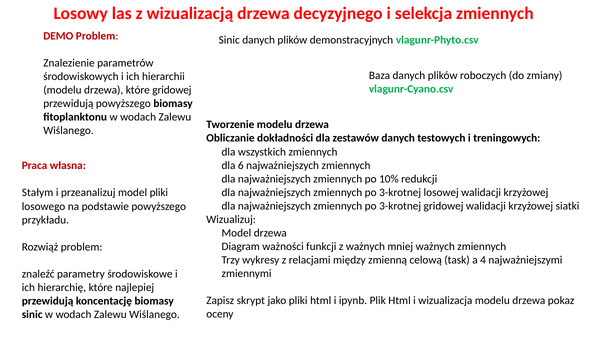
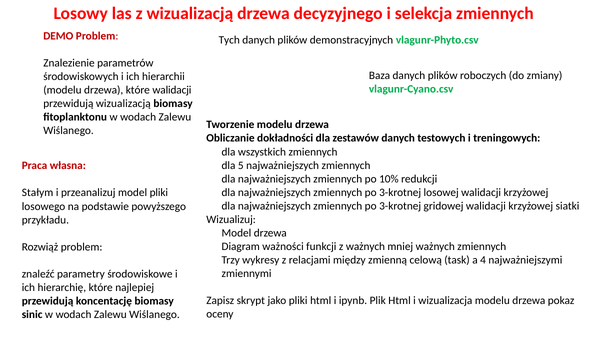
Sinic at (229, 40): Sinic -> Tych
które gridowej: gridowej -> walidacji
przewidują powyższego: powyższego -> wizualizacją
6: 6 -> 5
